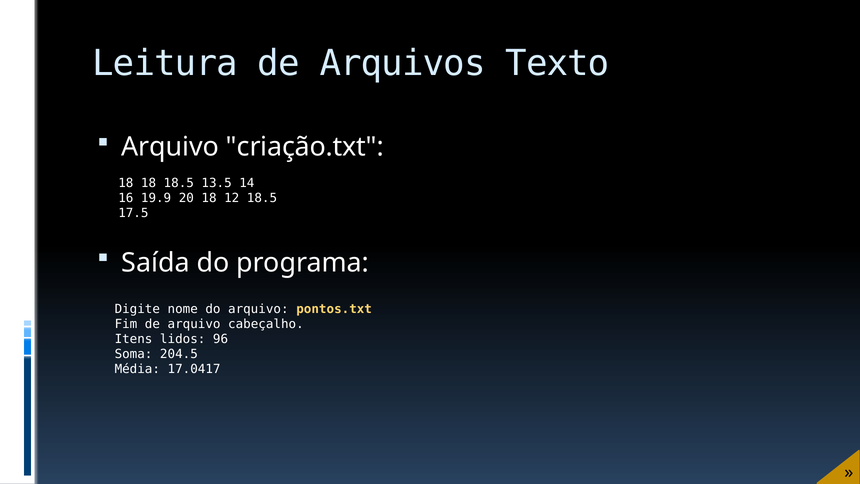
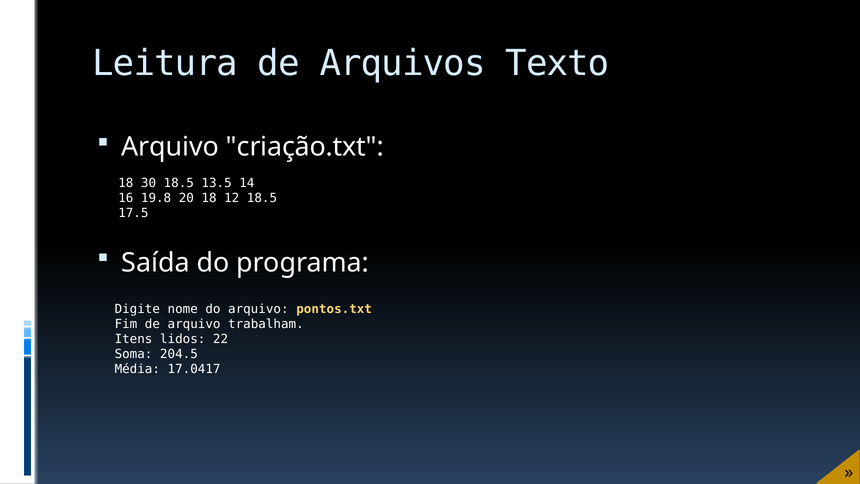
18 18: 18 -> 30
19.9: 19.9 -> 19.8
cabeçalho: cabeçalho -> trabalham
96: 96 -> 22
